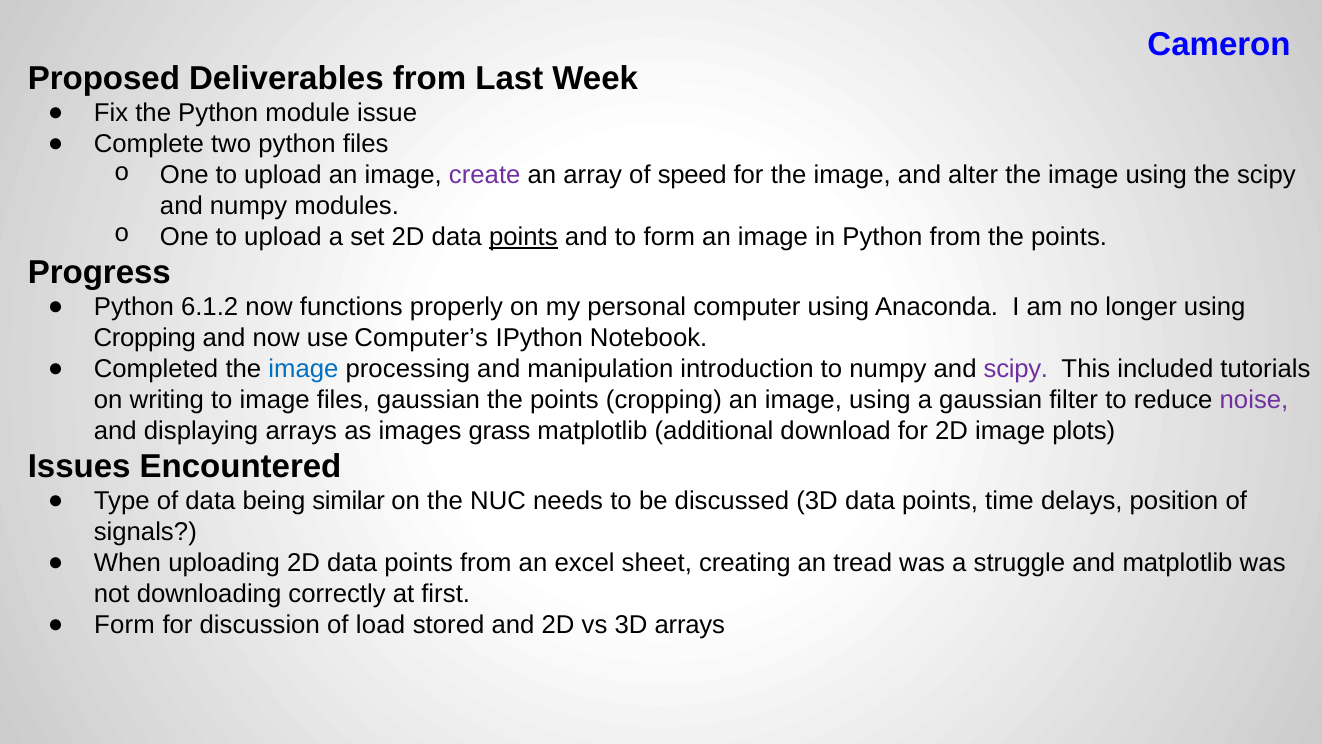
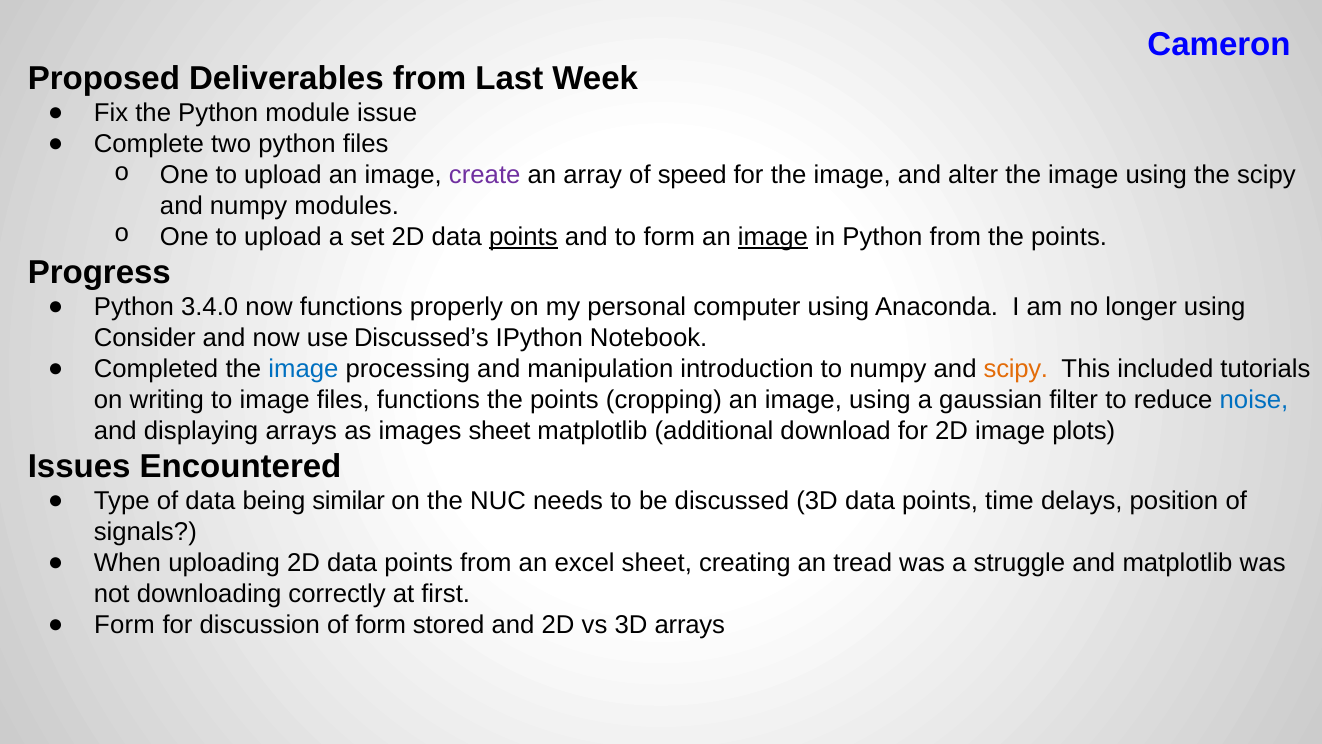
image at (773, 237) underline: none -> present
6.1.2: 6.1.2 -> 3.4.0
Cropping at (145, 338): Cropping -> Consider
Computer’s: Computer’s -> Discussed’s
scipy at (1016, 369) colour: purple -> orange
files gaussian: gaussian -> functions
noise colour: purple -> blue
images grass: grass -> sheet
of load: load -> form
